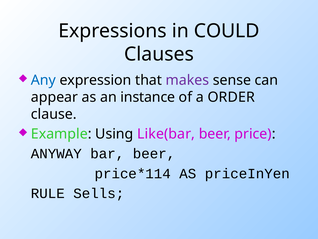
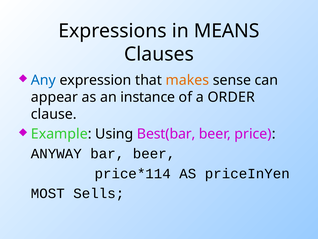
COULD: COULD -> MEANS
makes colour: purple -> orange
Like(bar: Like(bar -> Best(bar
RULE: RULE -> MOST
